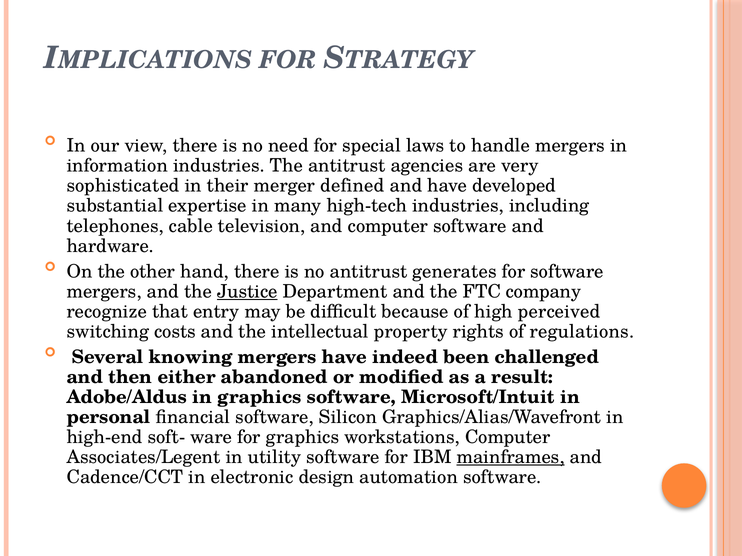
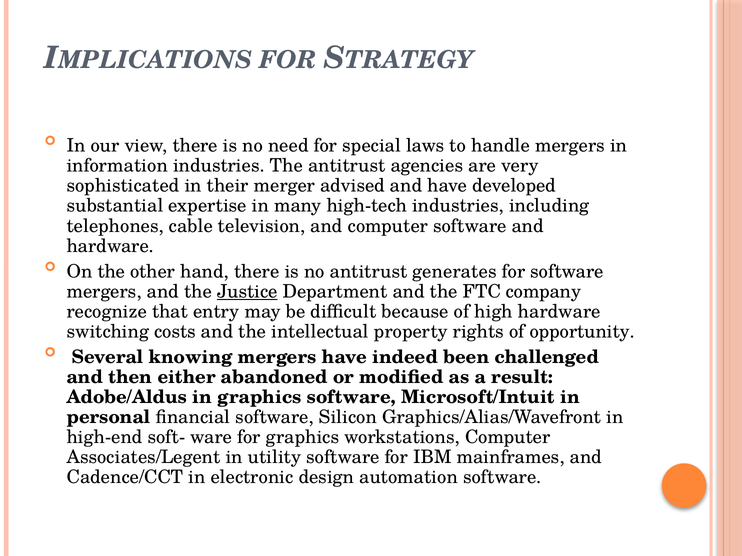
defined: defined -> advised
high perceived: perceived -> hardware
regulations: regulations -> opportunity
mainframes underline: present -> none
